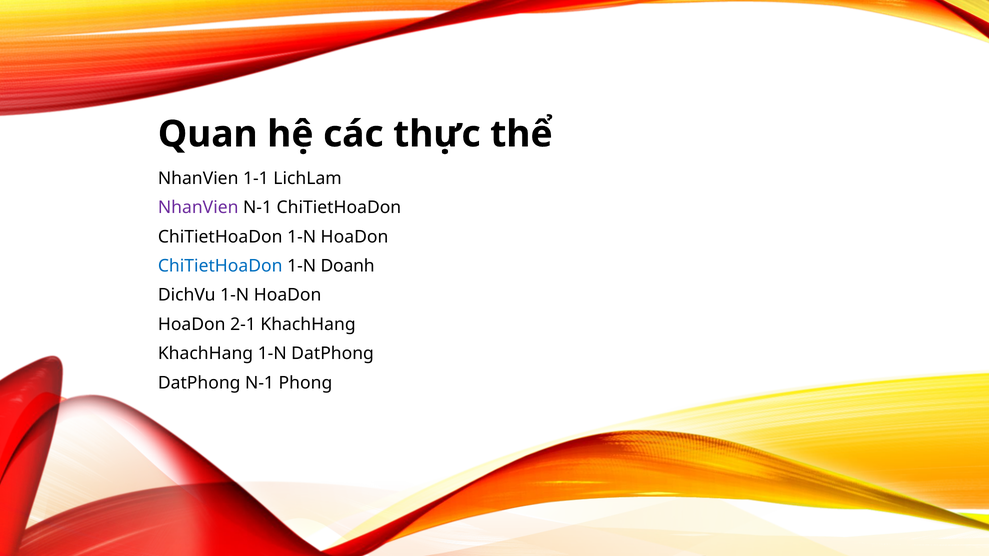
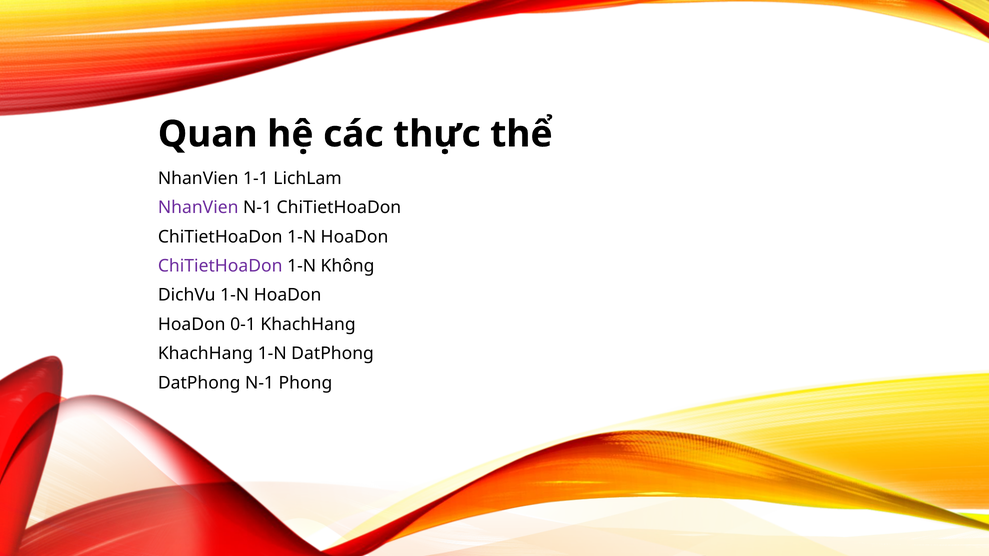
ChiTietHoaDon at (220, 266) colour: blue -> purple
Doanh: Doanh -> Không
2-1: 2-1 -> 0-1
